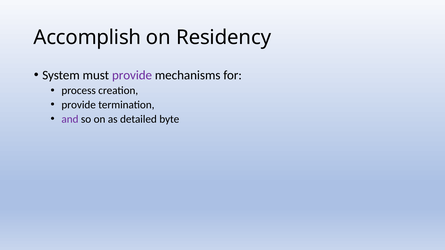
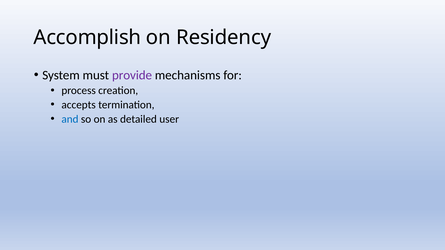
provide at (79, 105): provide -> accepts
and colour: purple -> blue
byte: byte -> user
